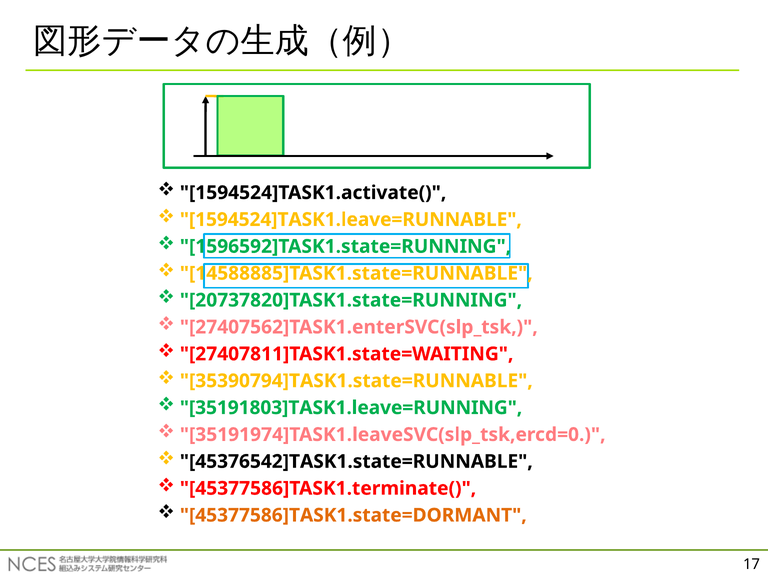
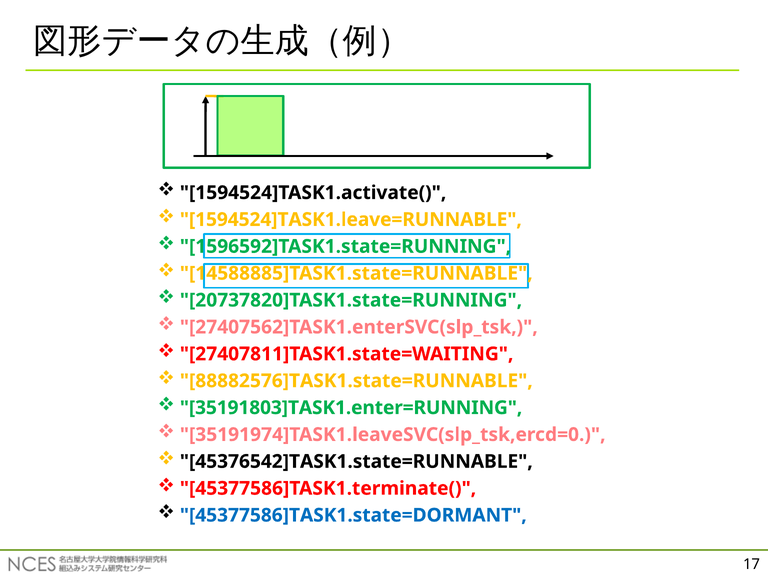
35390794]TASK1.state=RUNNABLE: 35390794]TASK1.state=RUNNABLE -> 88882576]TASK1.state=RUNNABLE
35191803]TASK1.leave=RUNNING: 35191803]TASK1.leave=RUNNING -> 35191803]TASK1.enter=RUNNING
45377586]TASK1.state=DORMANT colour: orange -> blue
